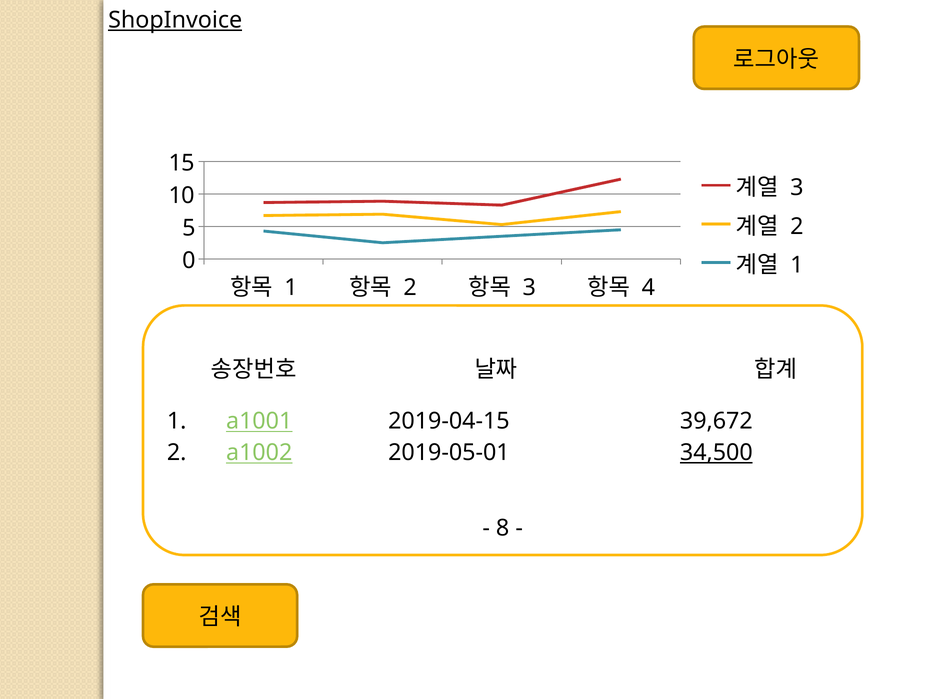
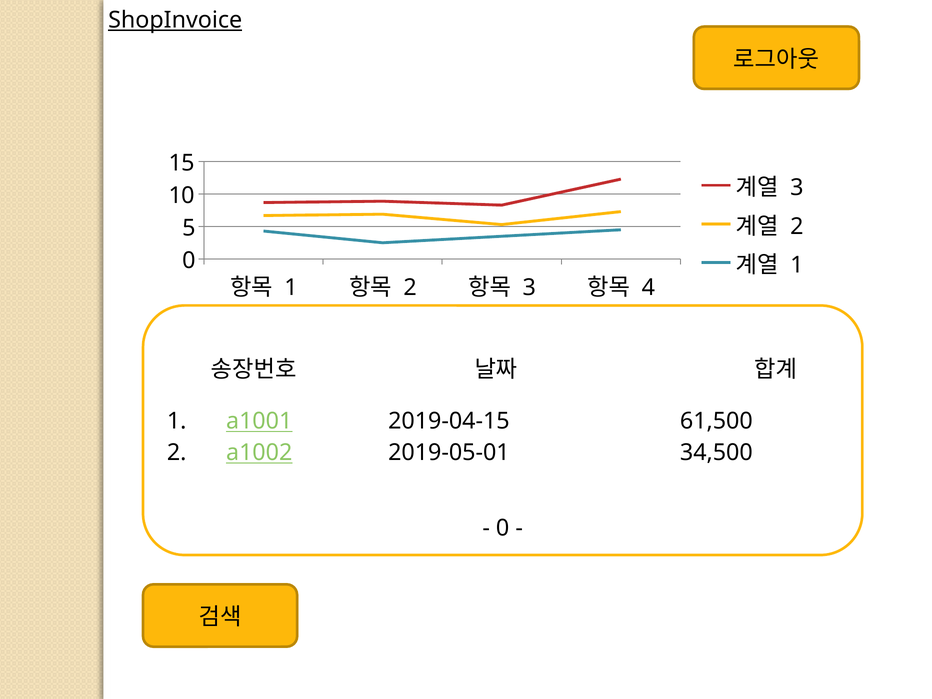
39,672: 39,672 -> 61,500
34,500 underline: present -> none
8 at (503, 528): 8 -> 0
